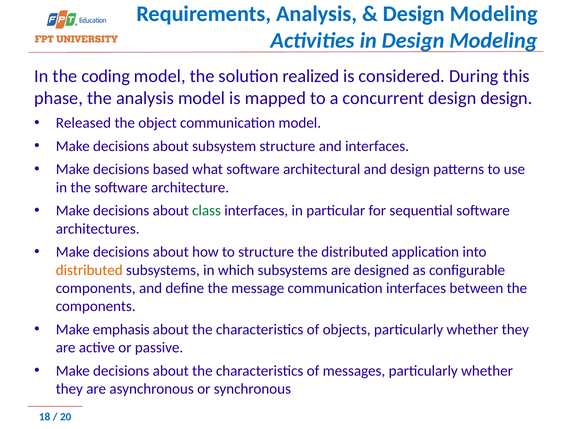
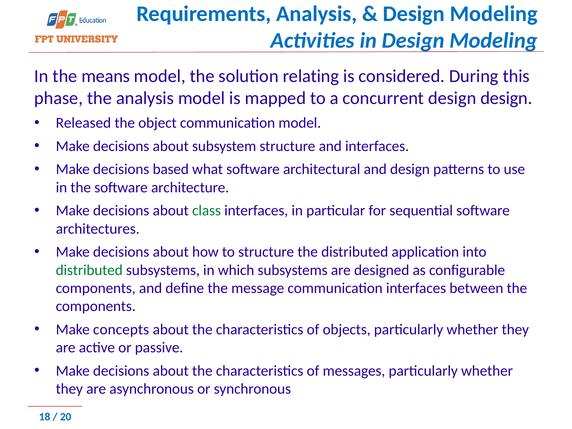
coding: coding -> means
realized: realized -> relating
distributed at (89, 270) colour: orange -> green
emphasis: emphasis -> concepts
